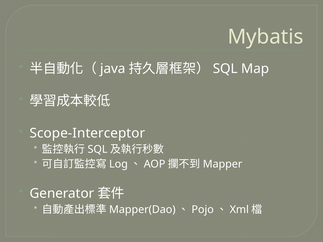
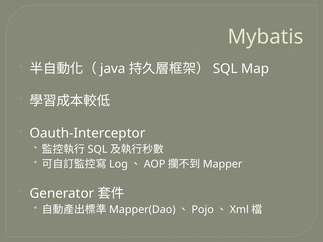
Scope-Interceptor: Scope-Interceptor -> Oauth-Interceptor
